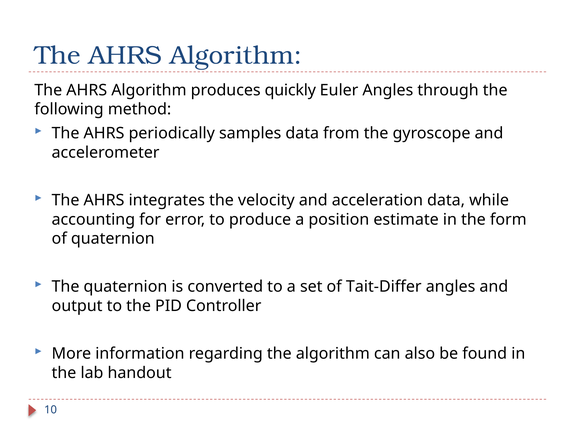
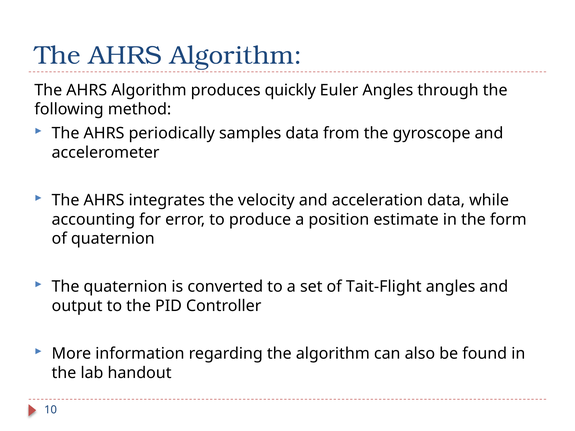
Tait-Differ: Tait-Differ -> Tait-Flight
